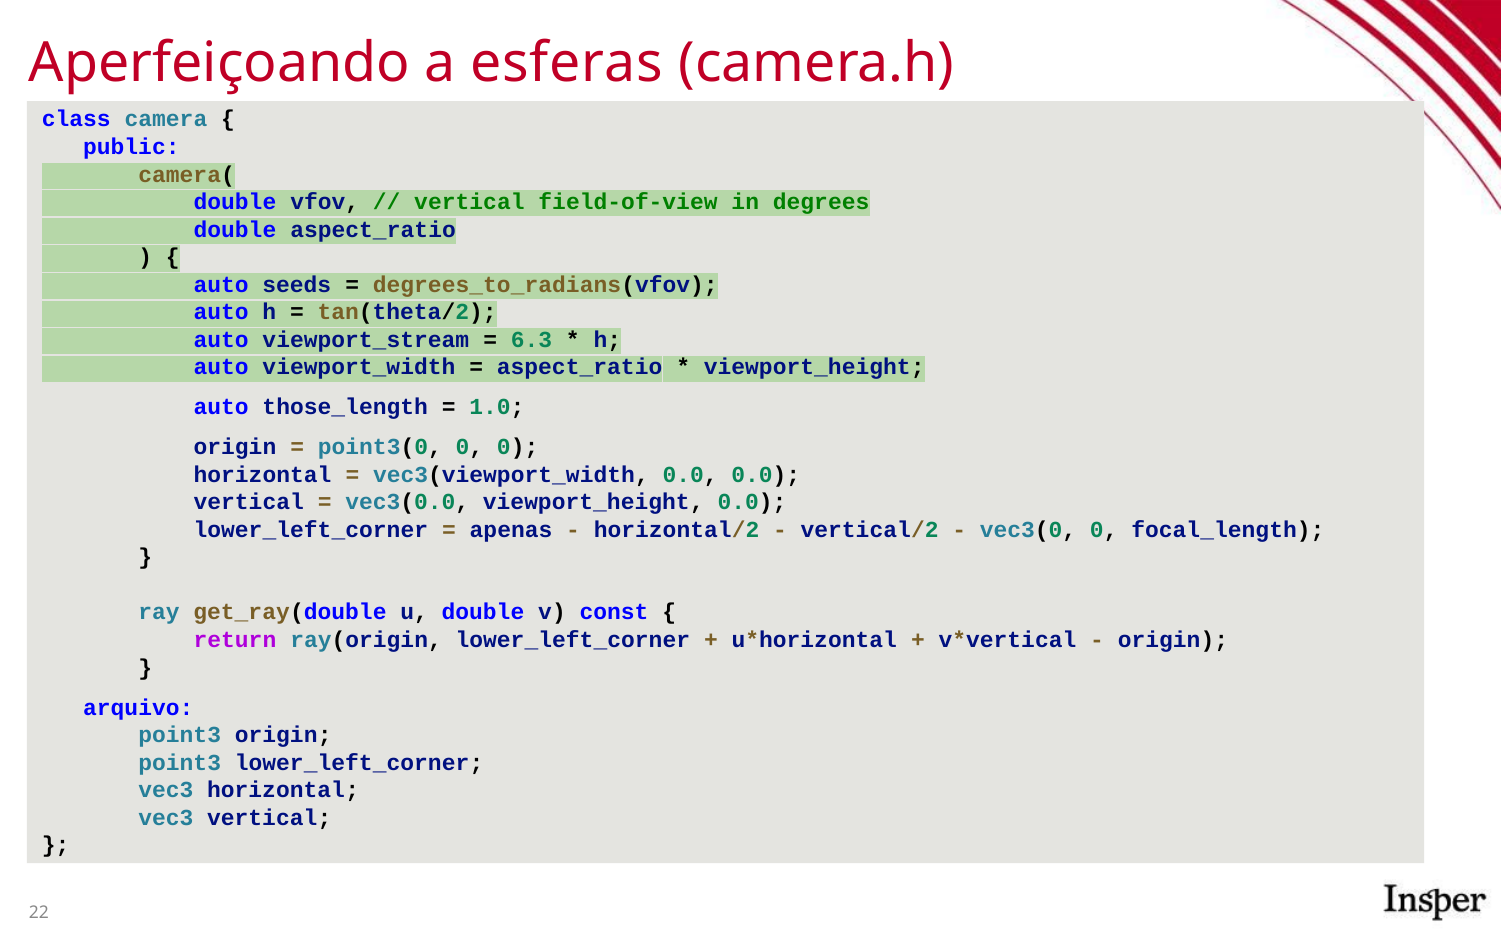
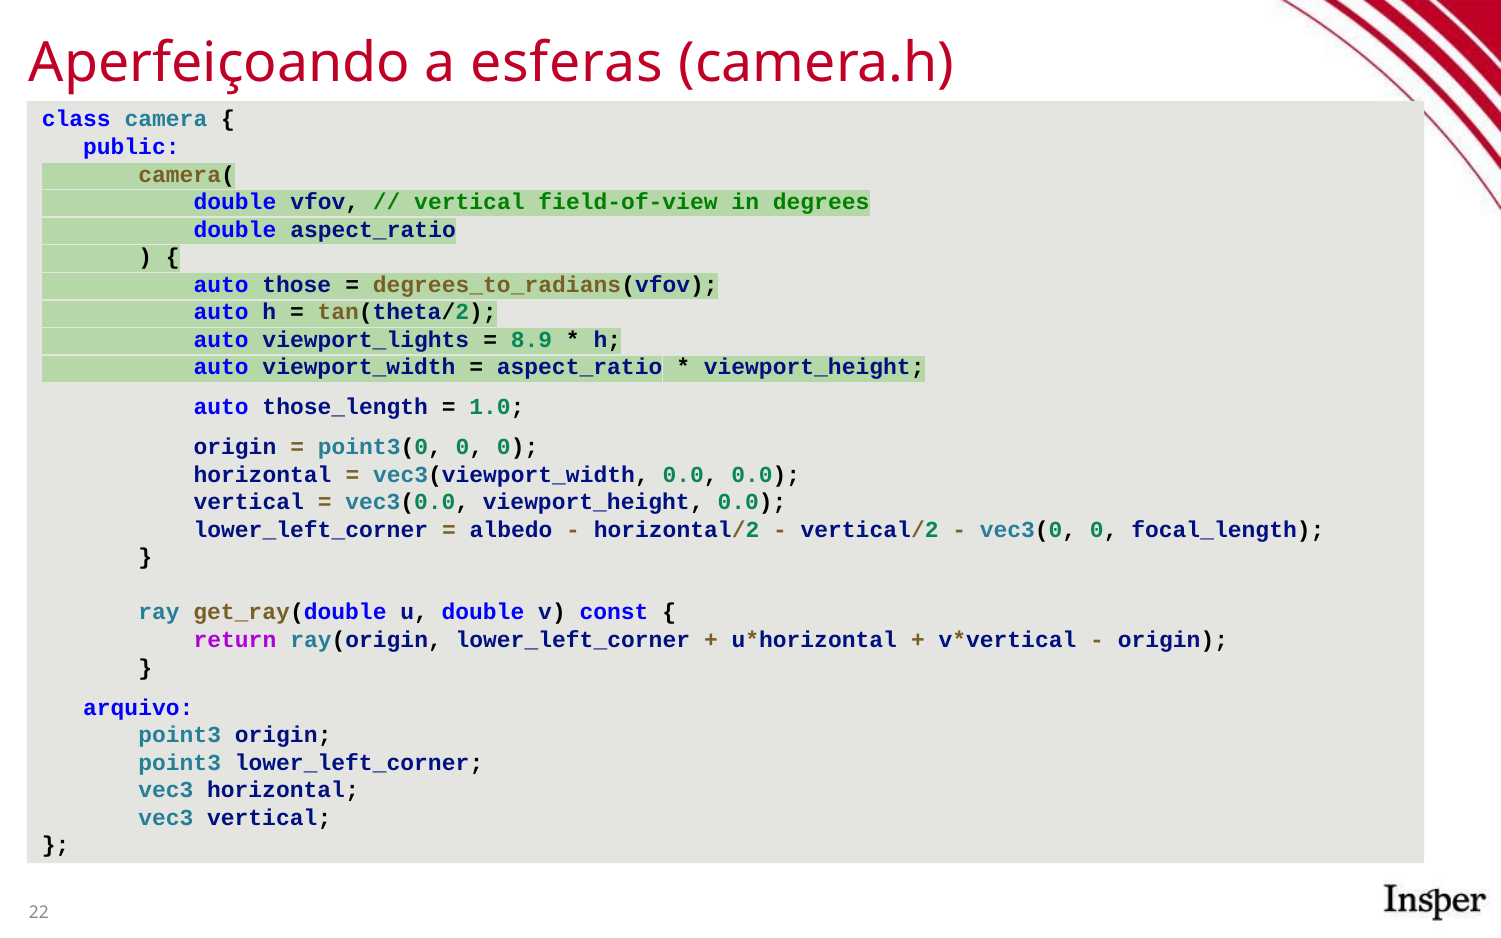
seeds: seeds -> those
viewport_stream: viewport_stream -> viewport_lights
6.3: 6.3 -> 8.9
apenas: apenas -> albedo
